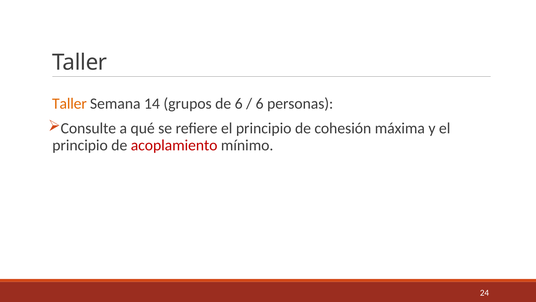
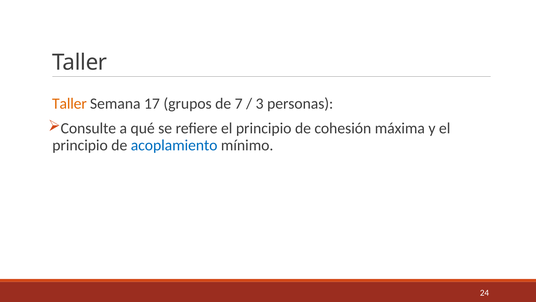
14: 14 -> 17
de 6: 6 -> 7
6 at (260, 103): 6 -> 3
acoplamiento colour: red -> blue
